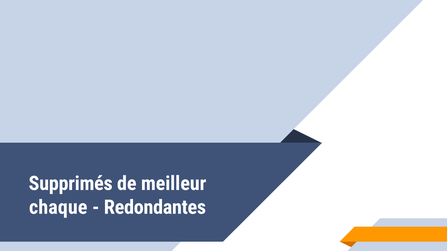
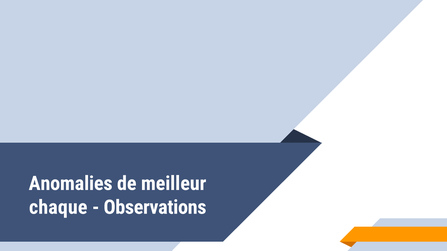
Supprimés: Supprimés -> Anomalies
Redondantes: Redondantes -> Observations
